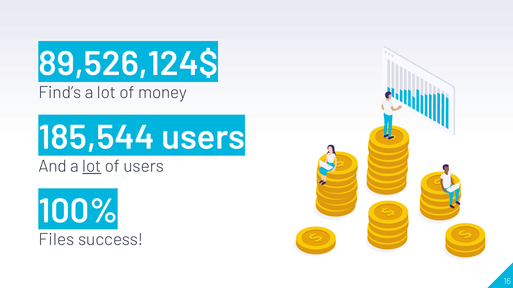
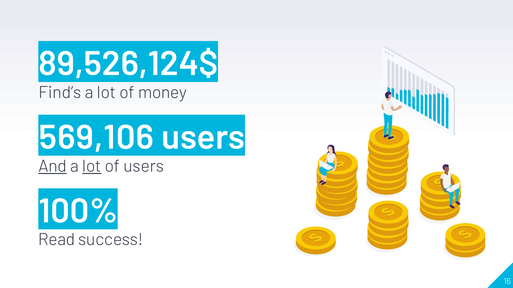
185,544: 185,544 -> 569,106
And underline: none -> present
Files: Files -> Read
